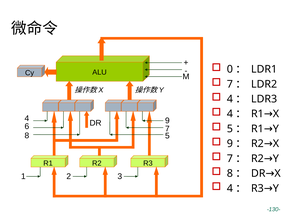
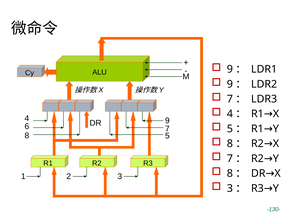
0 at (230, 69): 0 -> 9
7 at (230, 84): 7 -> 9
4 at (230, 99): 4 -> 7
9 at (230, 144): 9 -> 8
4 at (230, 189): 4 -> 3
